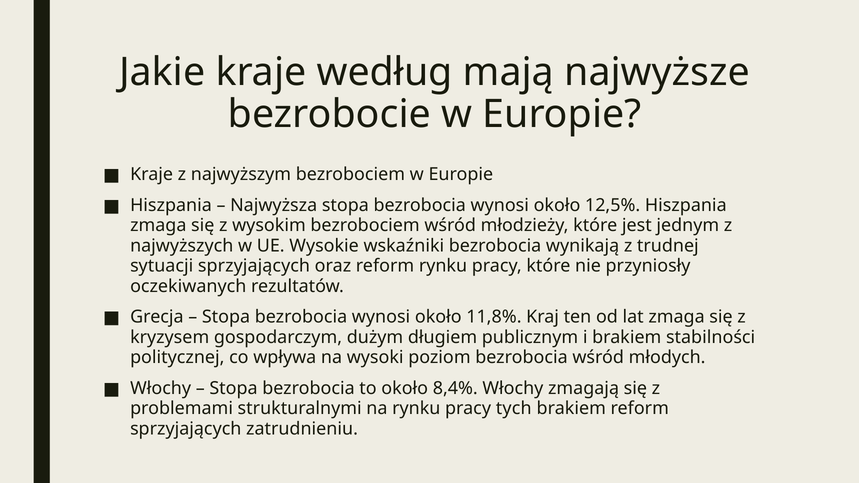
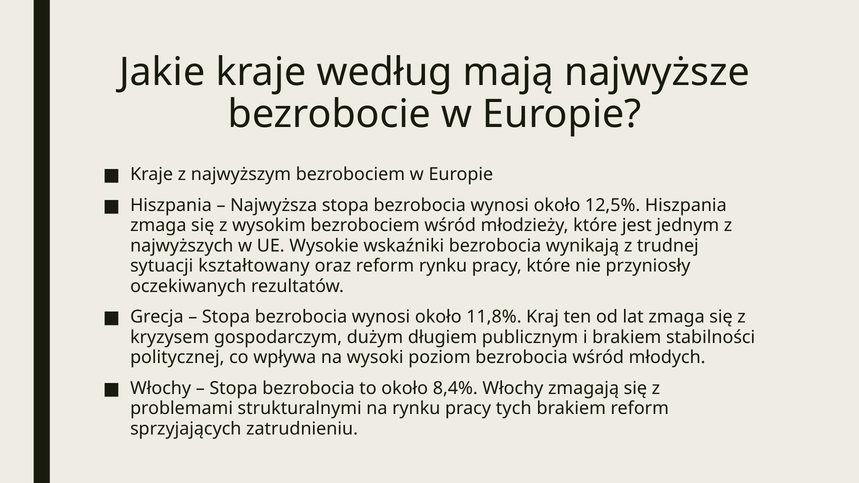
sytuacji sprzyjających: sprzyjających -> kształtowany
